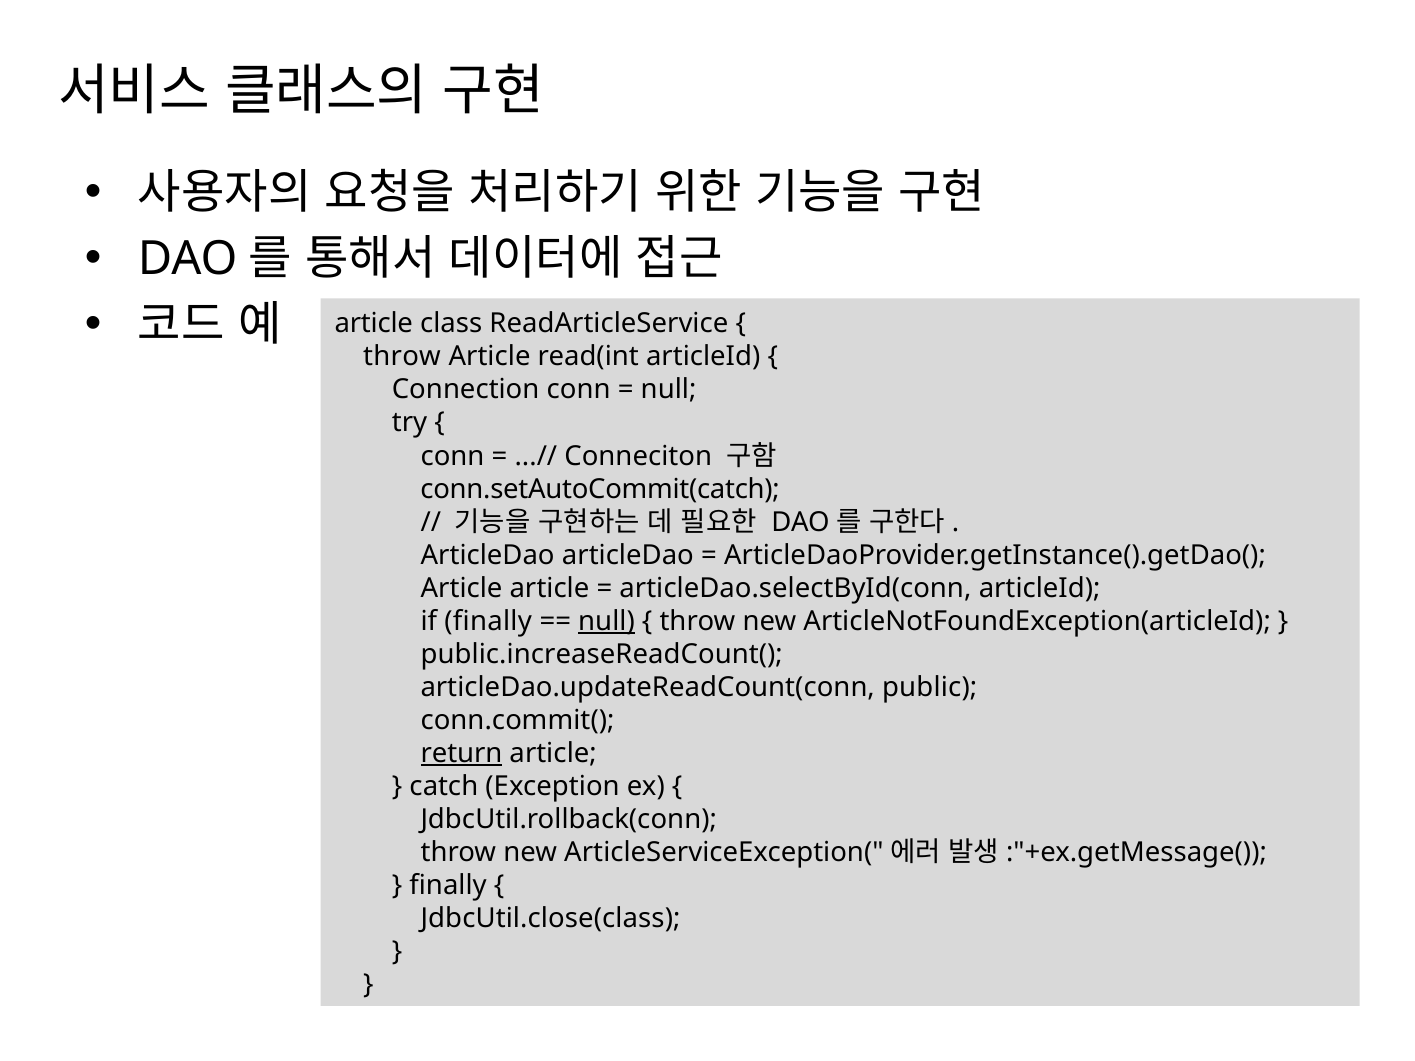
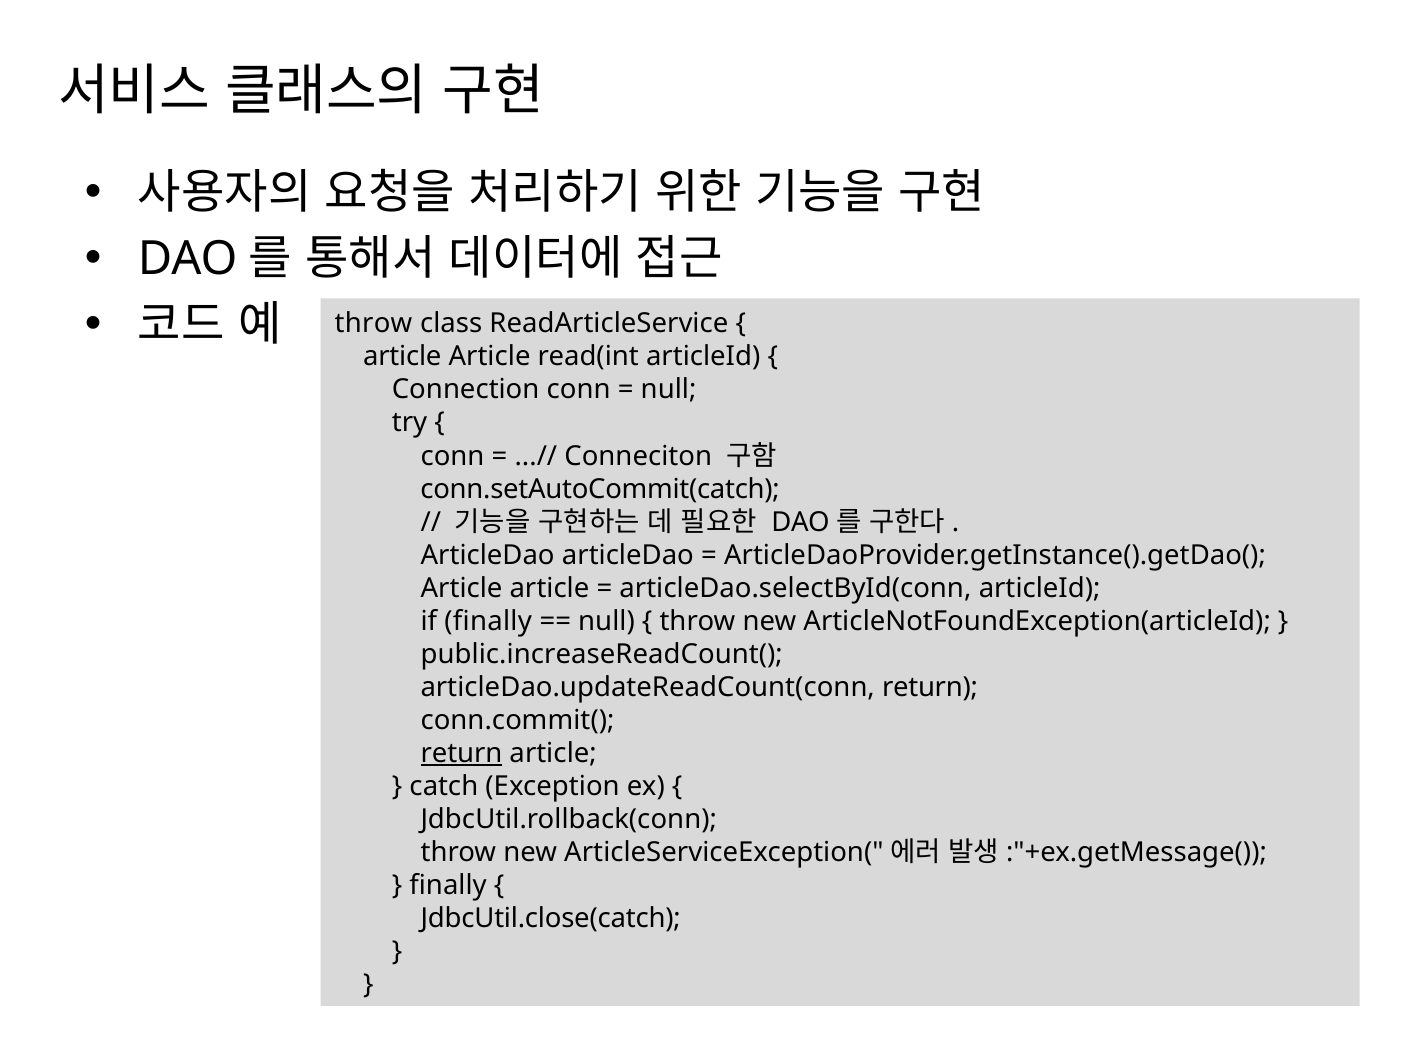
article at (374, 324): article -> throw
throw at (402, 357): throw -> article
null at (606, 621) underline: present -> none
articleDao.updateReadCount(conn public: public -> return
JdbcUtil.close(class: JdbcUtil.close(class -> JdbcUtil.close(catch
